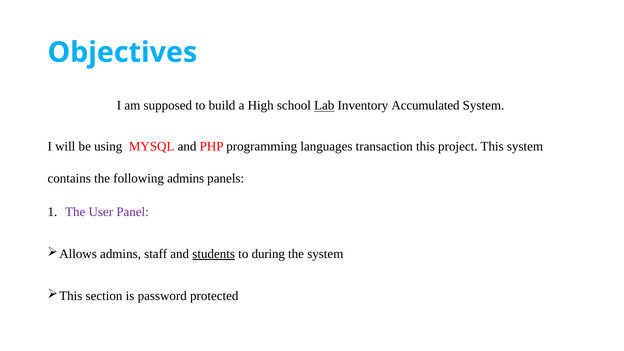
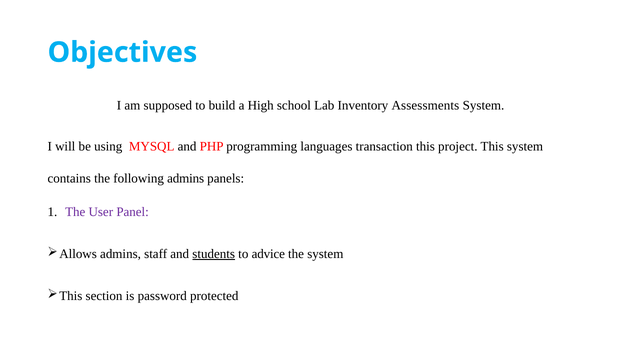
Lab underline: present -> none
Accumulated: Accumulated -> Assessments
during: during -> advice
